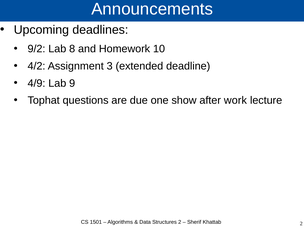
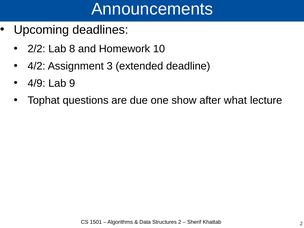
9/2: 9/2 -> 2/2
work: work -> what
